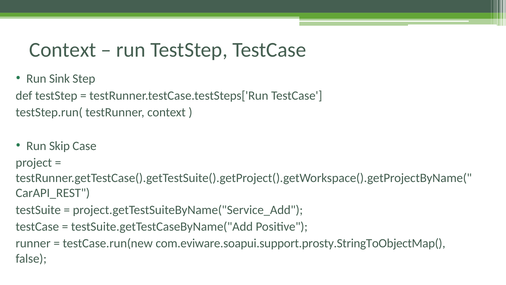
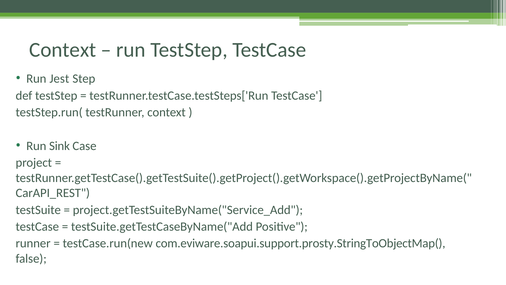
Sink: Sink -> Jest
Skip: Skip -> Sink
